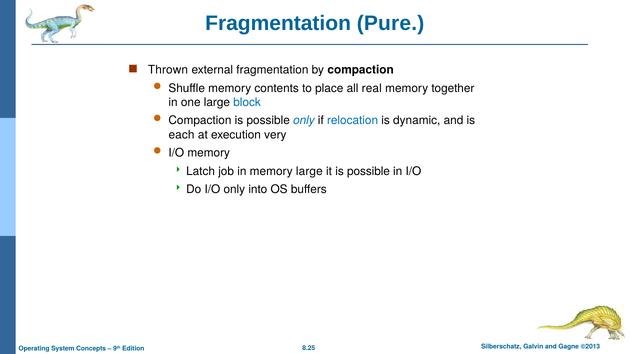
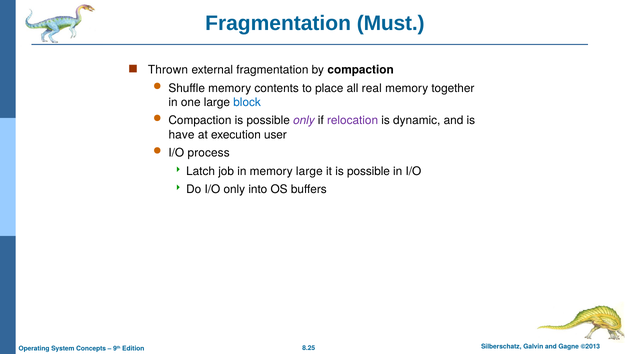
Pure: Pure -> Must
only at (304, 121) colour: blue -> purple
relocation colour: blue -> purple
each: each -> have
very: very -> user
I/O memory: memory -> process
